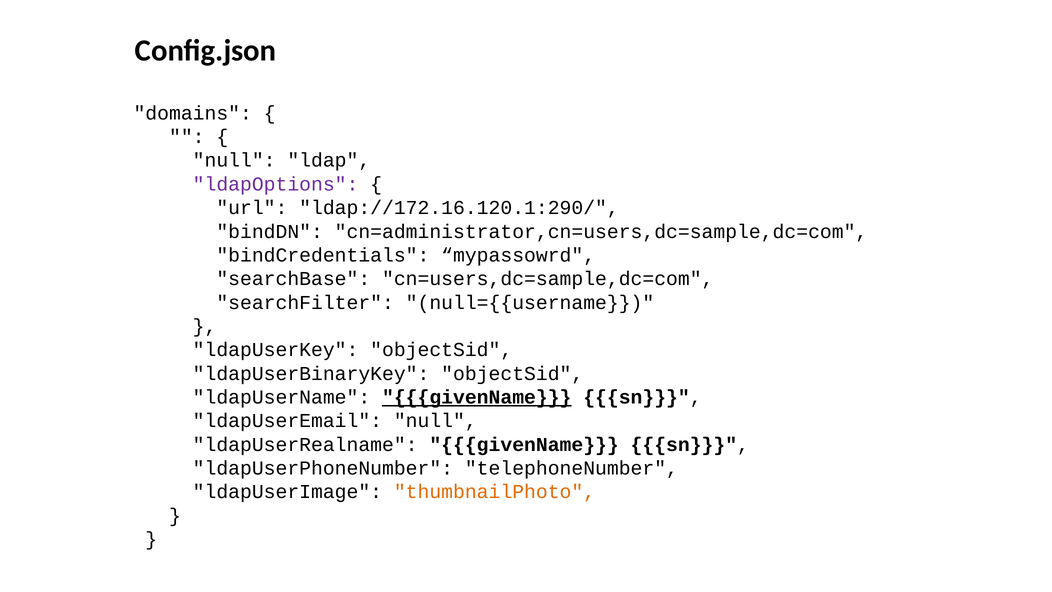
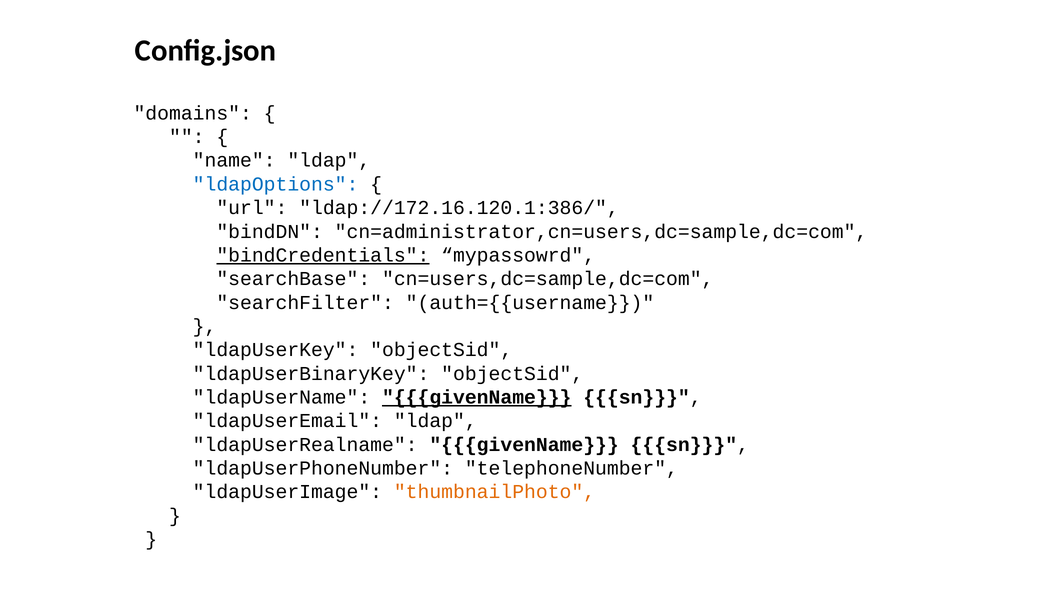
null at (234, 160): null -> name
ldapOptions colour: purple -> blue
ldap://172.16.120.1:290/: ldap://172.16.120.1:290/ -> ldap://172.16.120.1:386/
bindCredentials underline: none -> present
null={{username: null={{username -> auth={{username
ldapUserEmail null: null -> ldap
